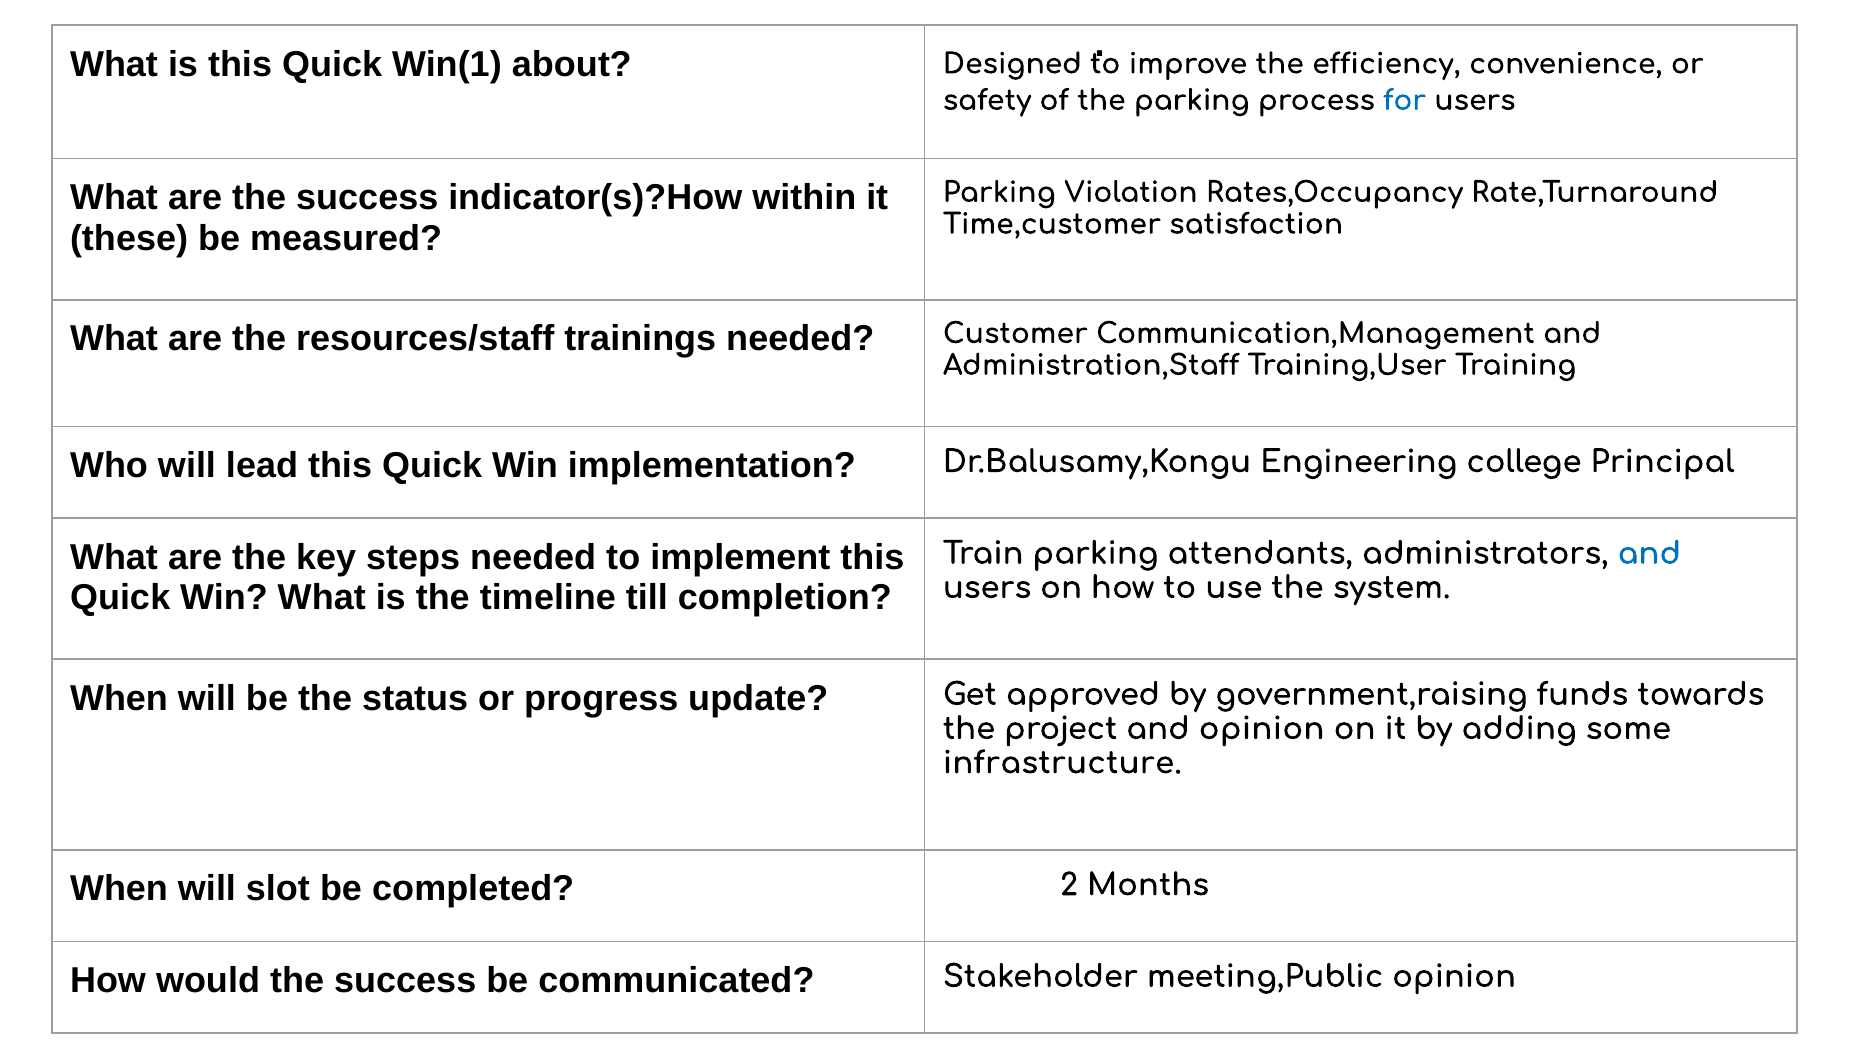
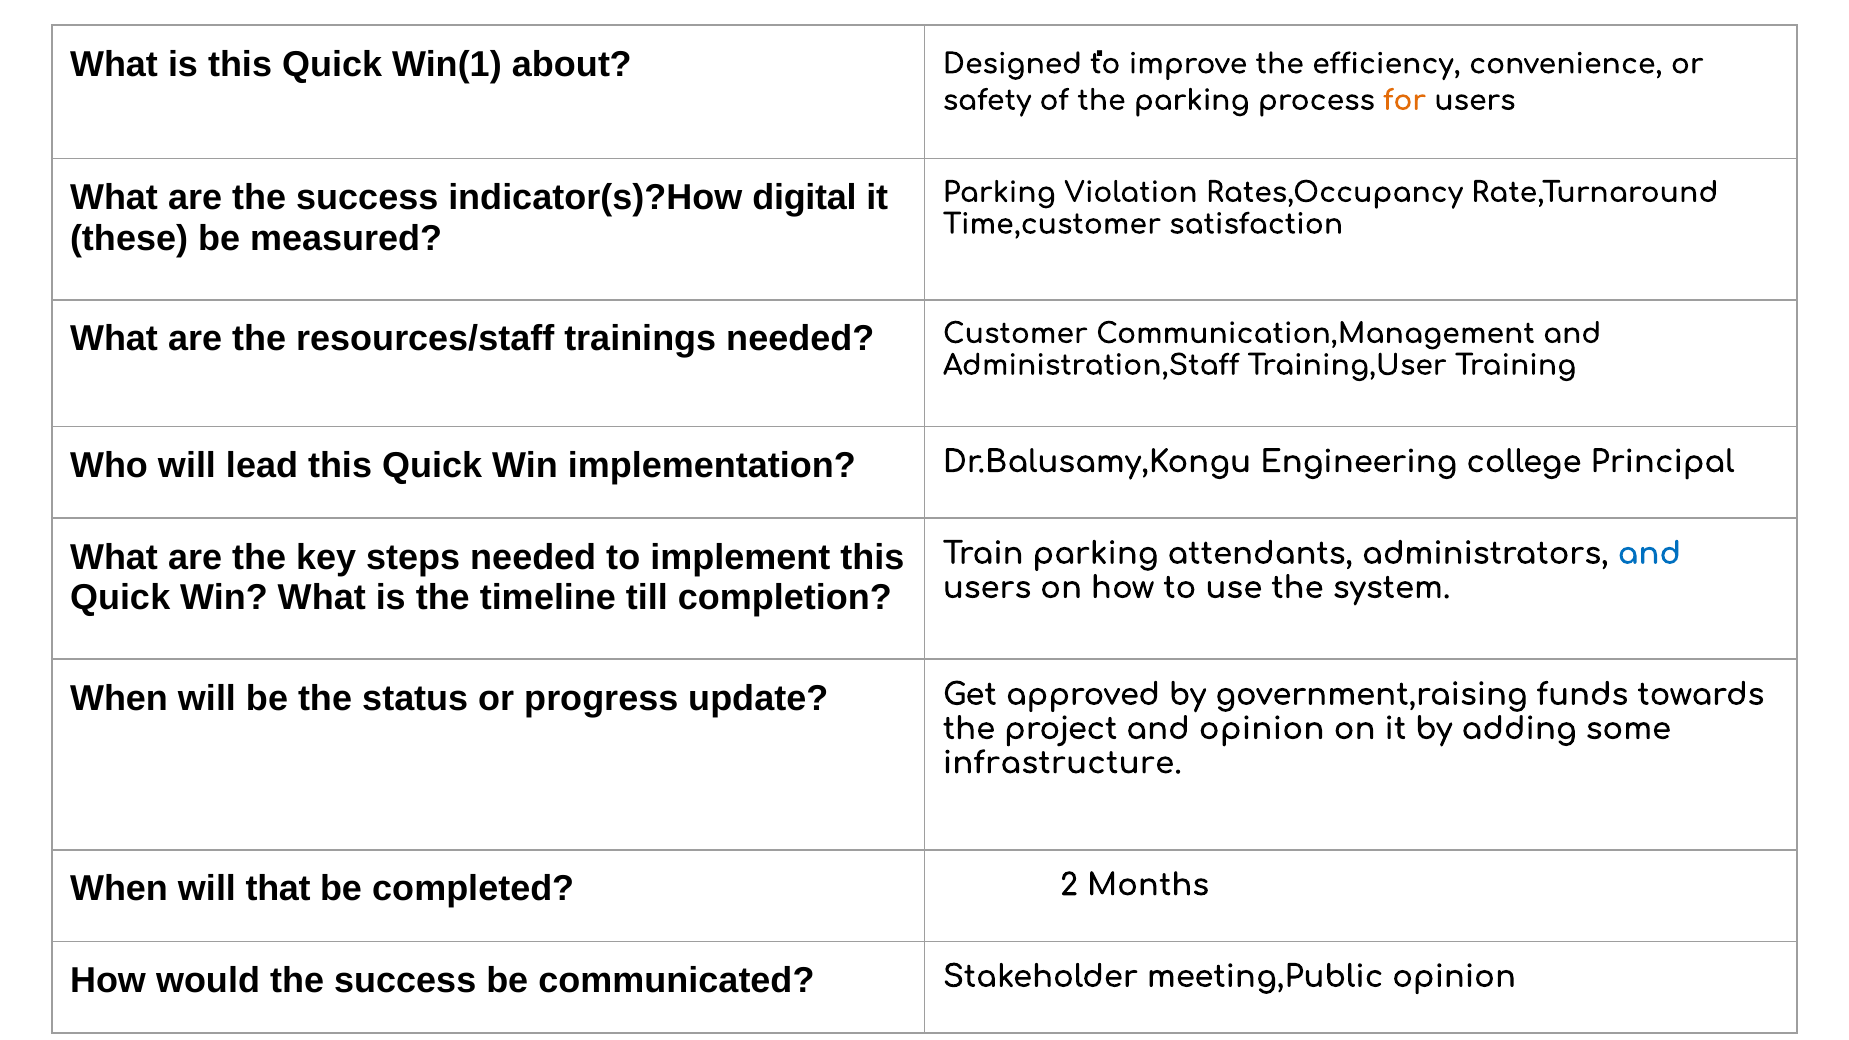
for colour: blue -> orange
within: within -> digital
slot: slot -> that
